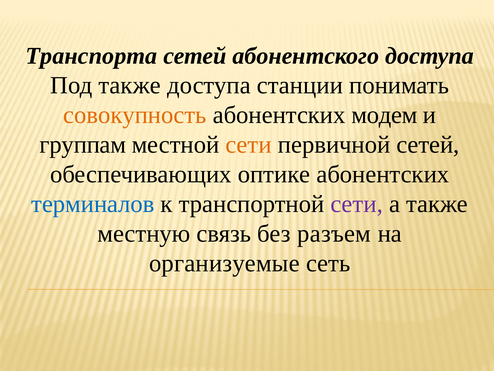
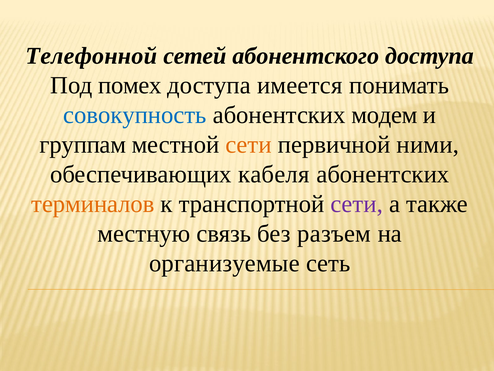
Транспорта: Транспорта -> Телефонной
Под также: также -> помех
станции: станции -> имеется
совокупность colour: orange -> blue
первичной сетей: сетей -> ними
оптике: оптике -> кабеля
терминалов colour: blue -> orange
